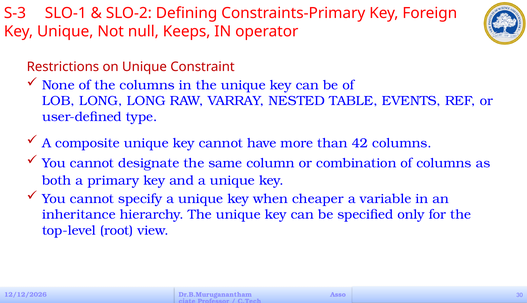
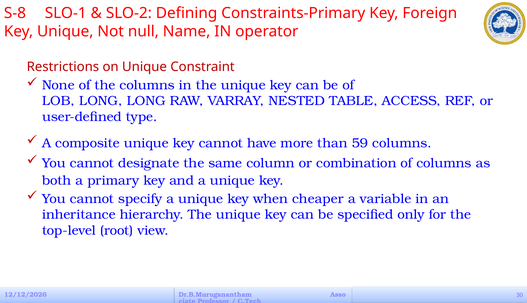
S-3: S-3 -> S-8
Keeps: Keeps -> Name
EVENTS: EVENTS -> ACCESS
42: 42 -> 59
